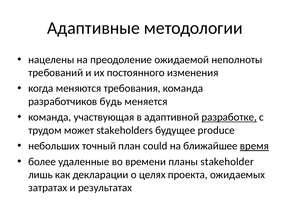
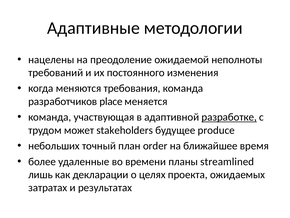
будь: будь -> place
could: could -> order
время underline: present -> none
stakeholder: stakeholder -> streamlined
